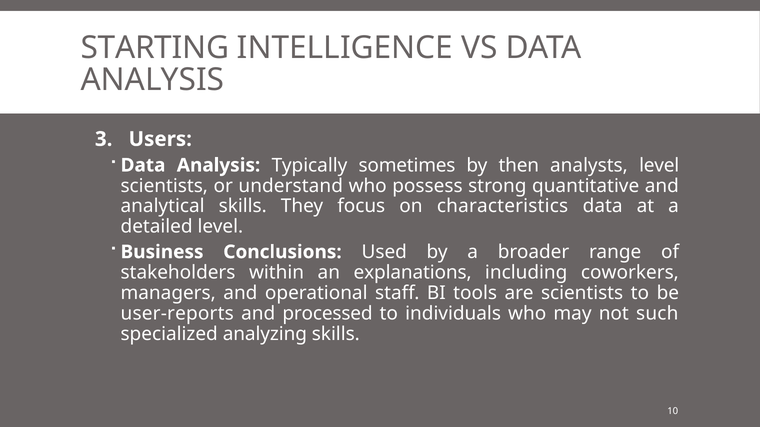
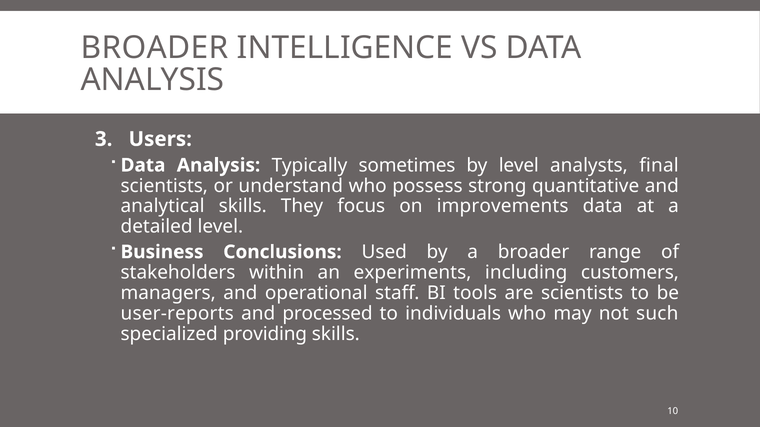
STARTING at (155, 48): STARTING -> BROADER
by then: then -> level
analysts level: level -> final
characteristics: characteristics -> improvements
explanations: explanations -> experiments
coworkers: coworkers -> customers
analyzing: analyzing -> providing
